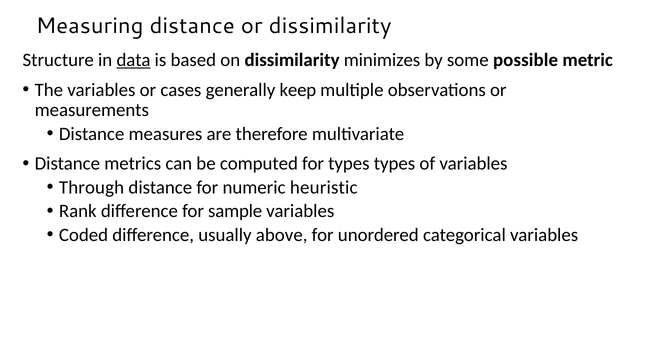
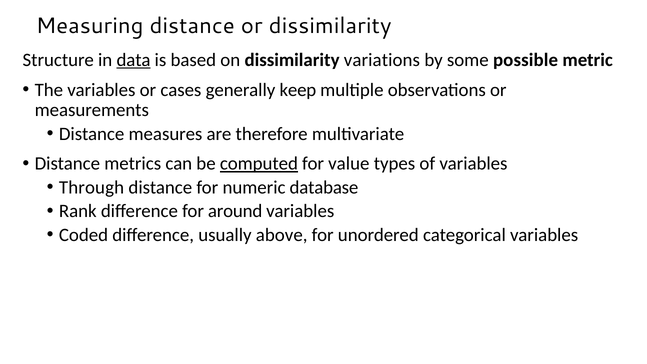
minimizes: minimizes -> variations
computed underline: none -> present
for types: types -> value
heuristic: heuristic -> database
sample: sample -> around
